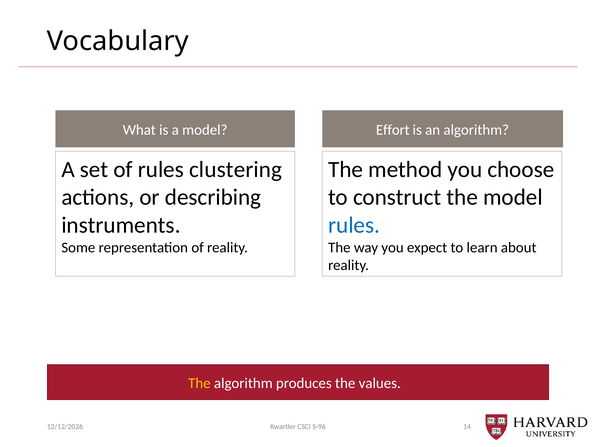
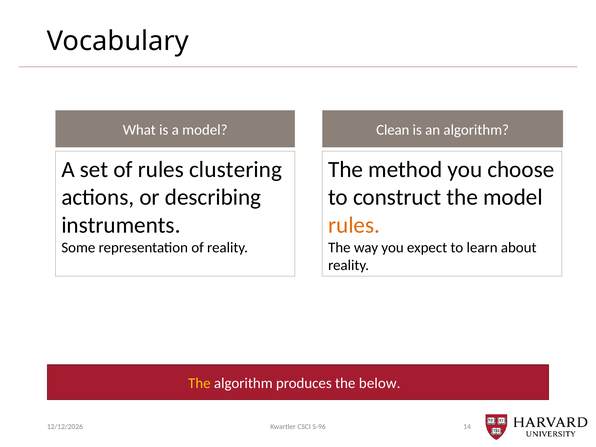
Effort: Effort -> Clean
rules at (354, 225) colour: blue -> orange
values: values -> below
